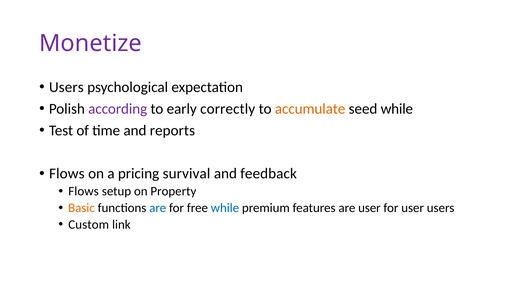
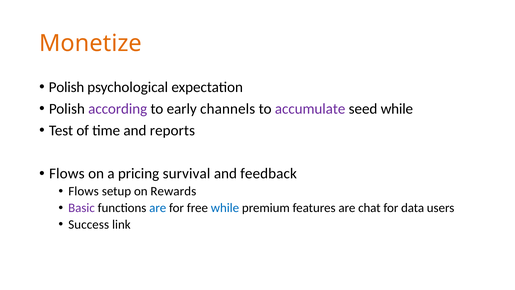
Monetize colour: purple -> orange
Users at (66, 87): Users -> Polish
correctly: correctly -> channels
accumulate colour: orange -> purple
Property: Property -> Rewards
Basic colour: orange -> purple
are user: user -> chat
for user: user -> data
Custom: Custom -> Success
